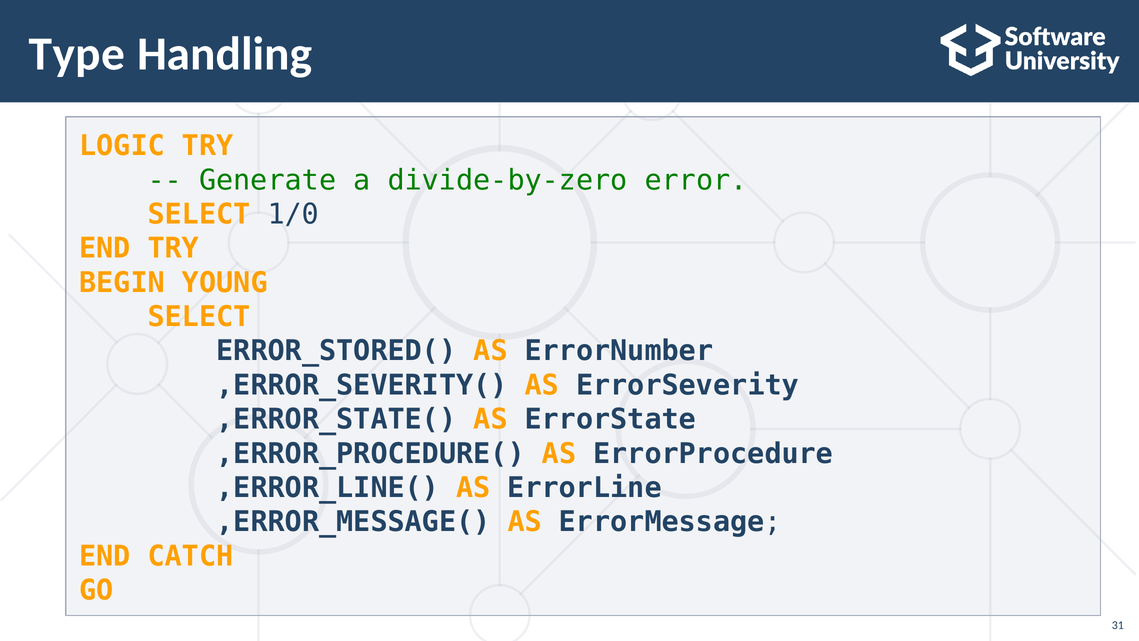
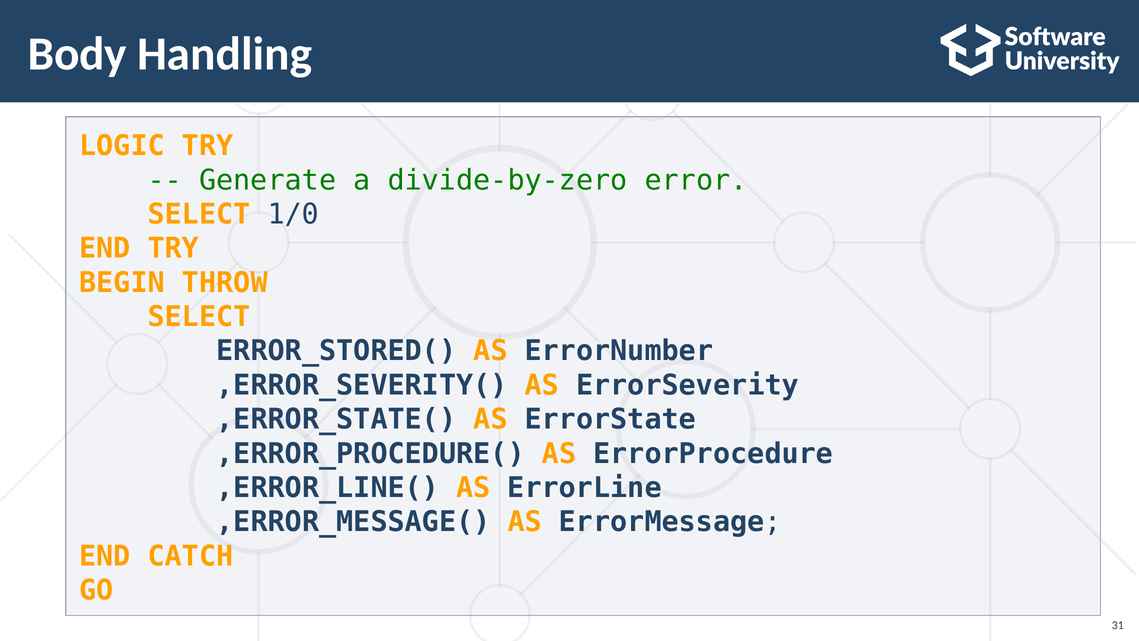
Type: Type -> Body
YOUNG: YOUNG -> THROW
